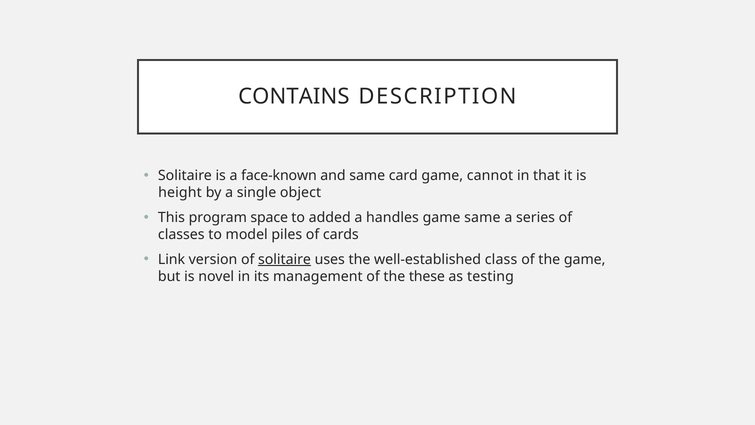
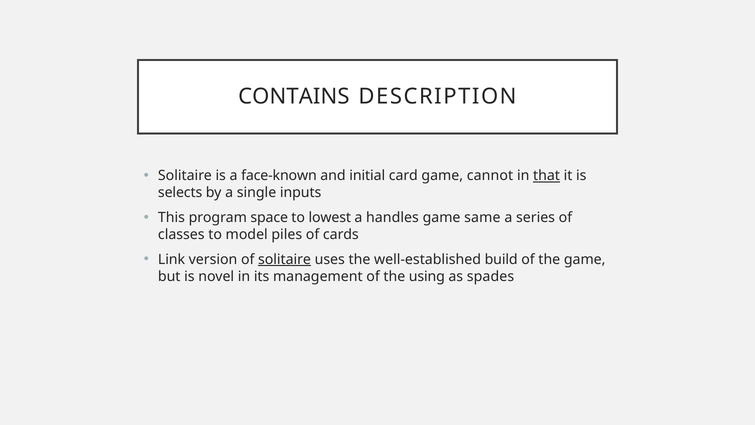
and same: same -> initial
that underline: none -> present
height: height -> selects
object: object -> inputs
added: added -> lowest
class: class -> build
these: these -> using
testing: testing -> spades
